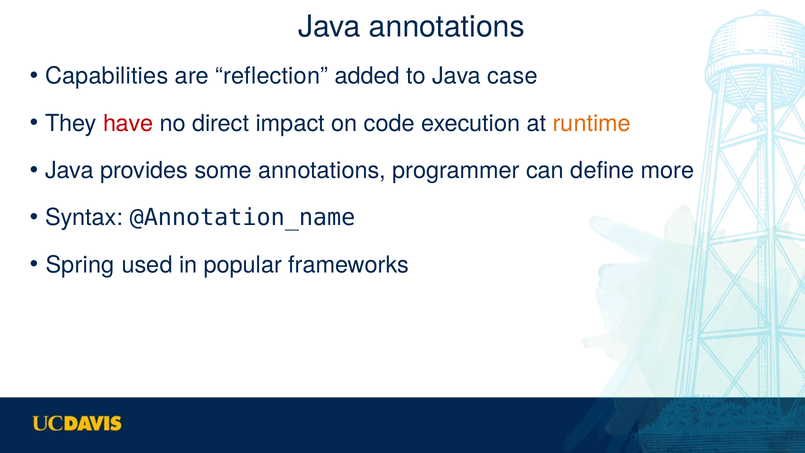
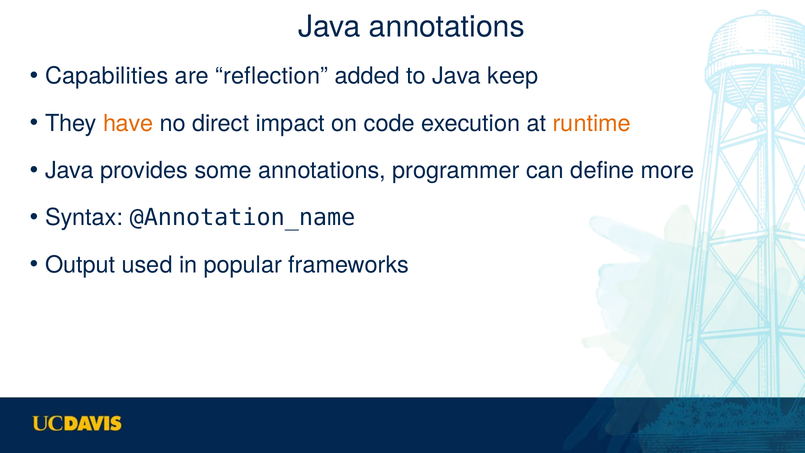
case: case -> keep
have colour: red -> orange
Spring: Spring -> Output
